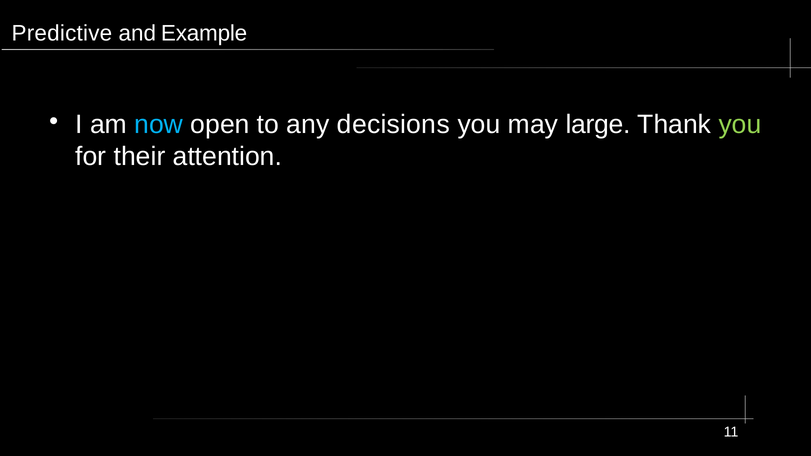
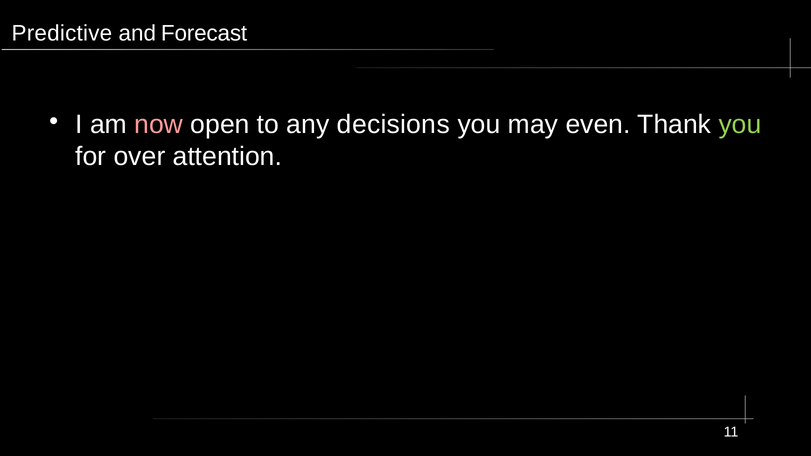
Example: Example -> Forecast
now colour: light blue -> pink
large: large -> even
their: their -> over
